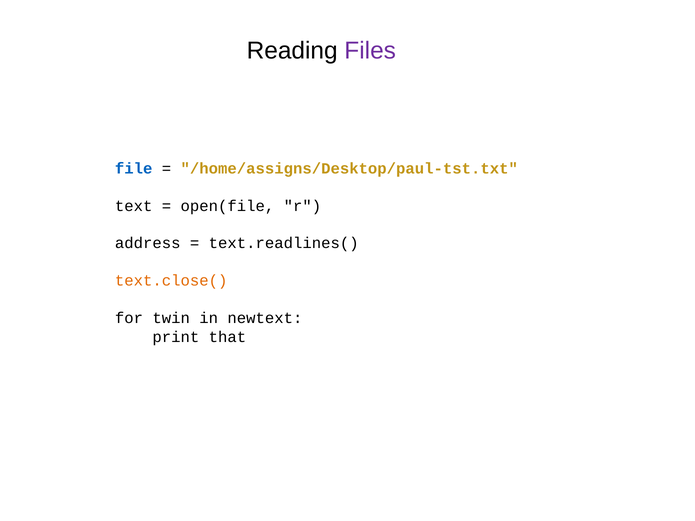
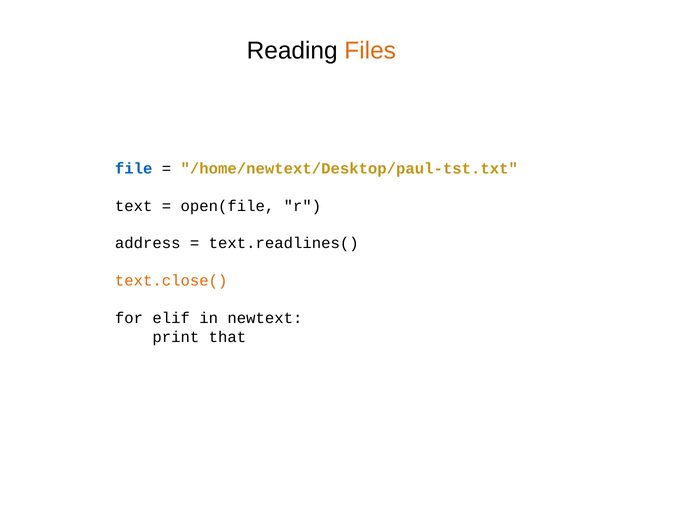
Files colour: purple -> orange
/home/assigns/Desktop/paul-tst.txt: /home/assigns/Desktop/paul-tst.txt -> /home/newtext/Desktop/paul-tst.txt
twin: twin -> elif
